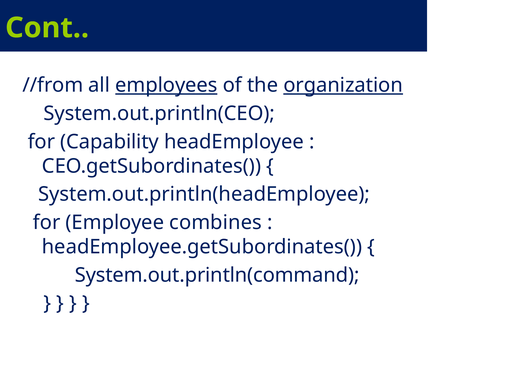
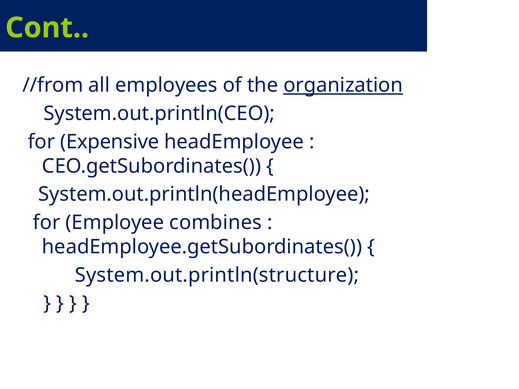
employees underline: present -> none
Capability: Capability -> Expensive
System.out.println(command: System.out.println(command -> System.out.println(structure
